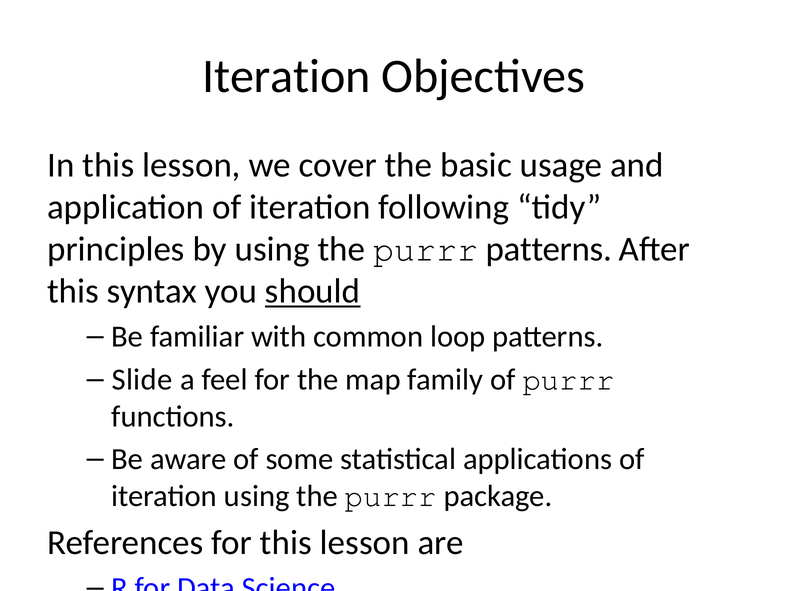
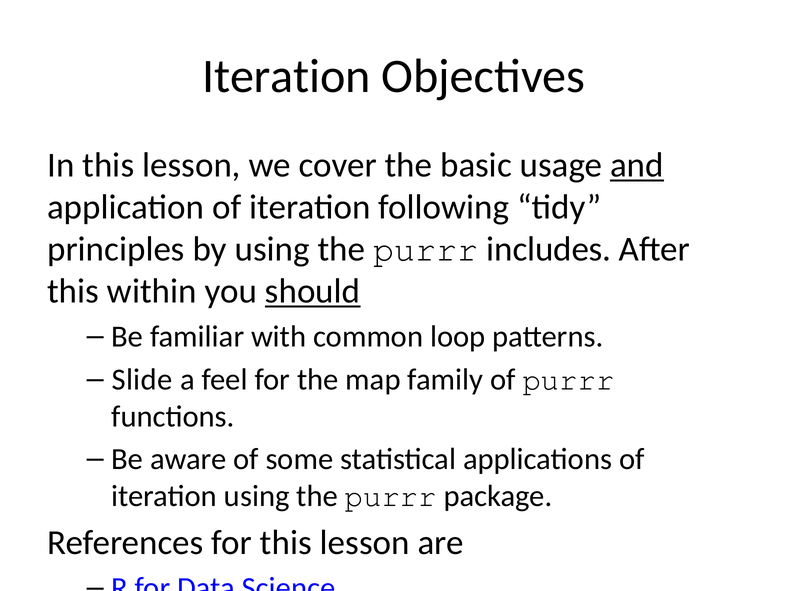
and underline: none -> present
purrr patterns: patterns -> includes
syntax: syntax -> within
